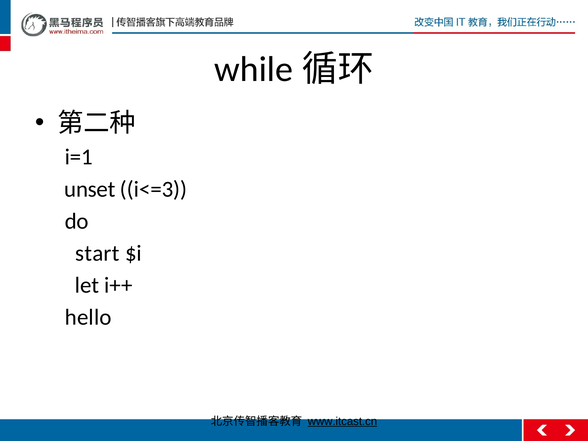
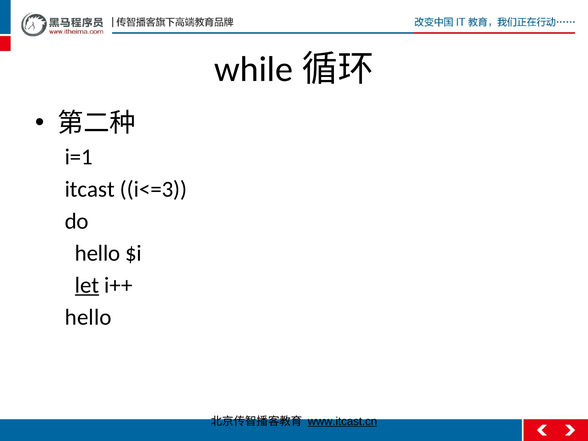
unset: unset -> itcast
start at (97, 253): start -> hello
let underline: none -> present
